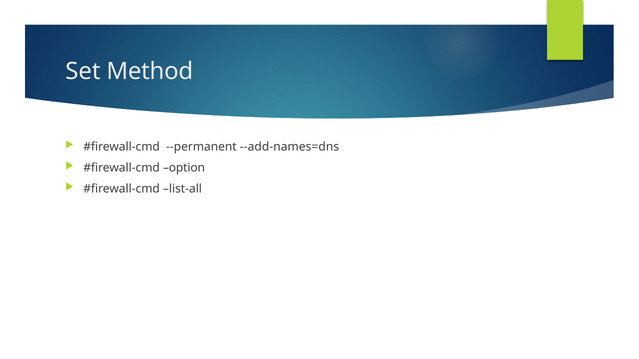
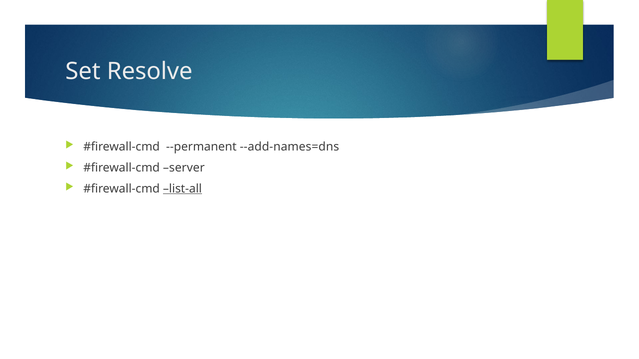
Method: Method -> Resolve
option: option -> server
list-all underline: none -> present
